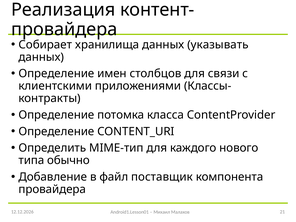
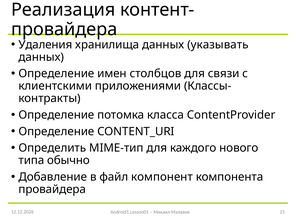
Собирает: Собирает -> Удаления
поставщик: поставщик -> компонент
